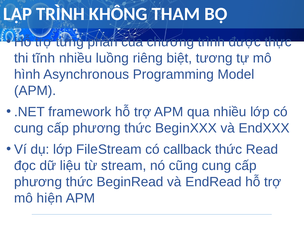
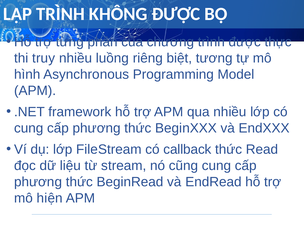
KHÔNG THAM: THAM -> ĐƯỢC
tĩnh: tĩnh -> truy
